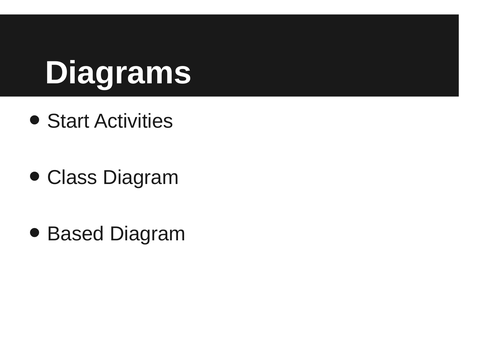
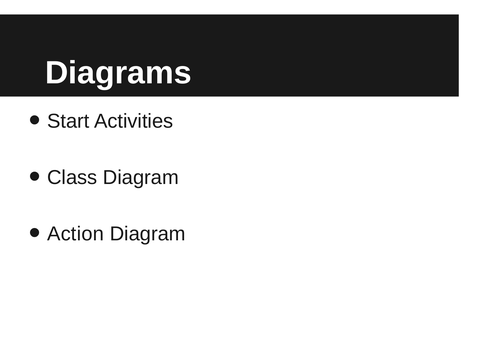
Based: Based -> Action
